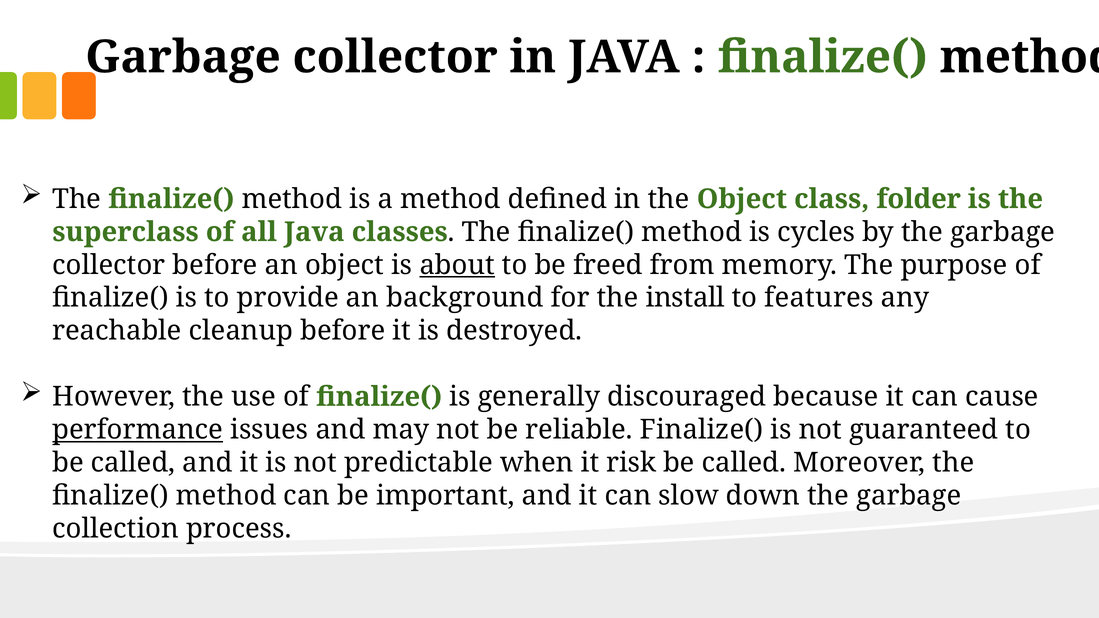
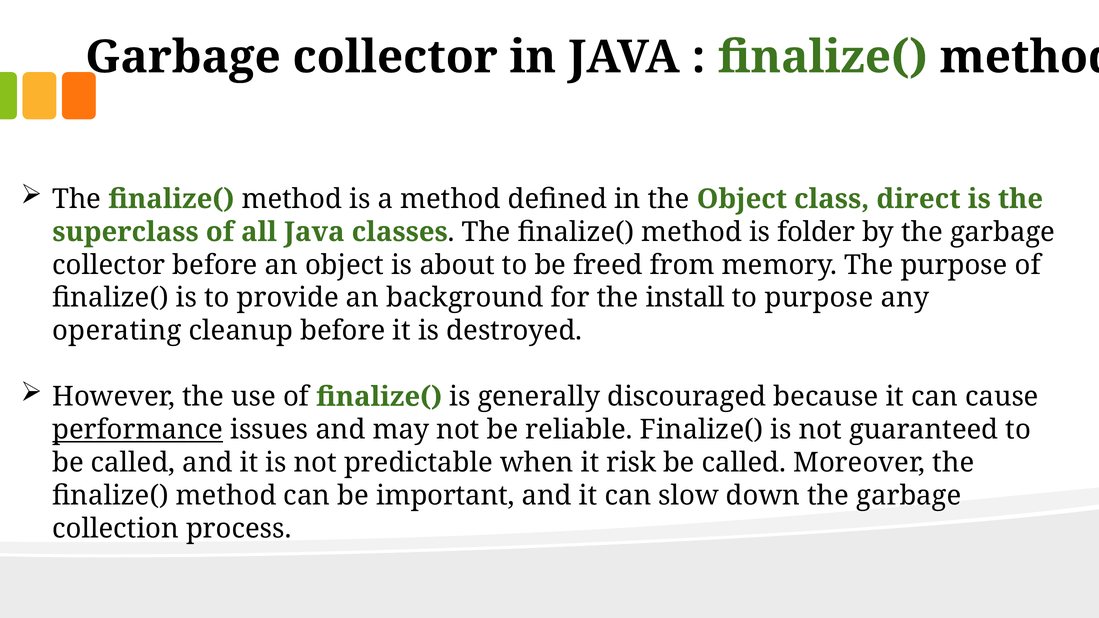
folder: folder -> direct
cycles: cycles -> folder
about underline: present -> none
to features: features -> purpose
reachable: reachable -> operating
